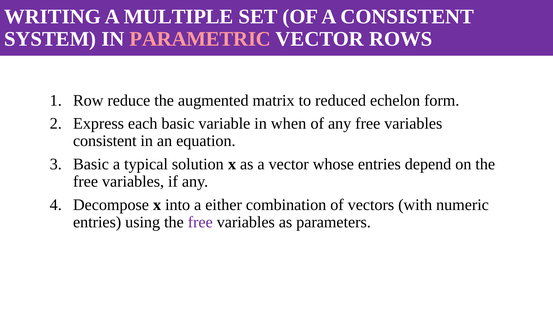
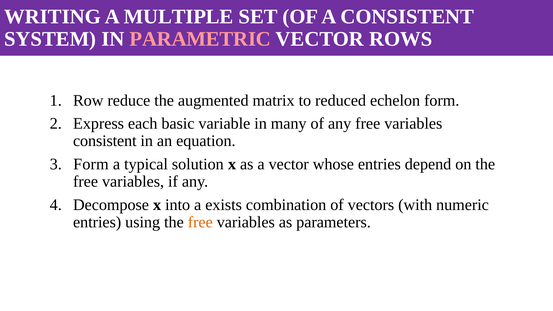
when: when -> many
Basic at (91, 164): Basic -> Form
either: either -> exists
free at (200, 222) colour: purple -> orange
